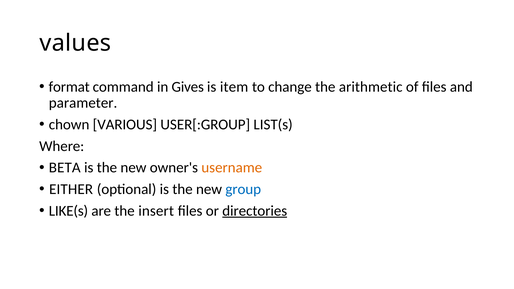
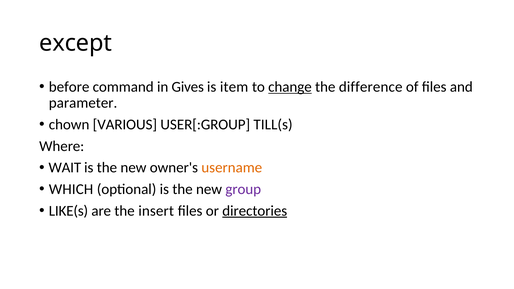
values: values -> except
format: format -> before
change underline: none -> present
arithmetic: arithmetic -> difference
LIST(s: LIST(s -> TILL(s
BETA: BETA -> WAIT
EITHER: EITHER -> WHICH
group colour: blue -> purple
